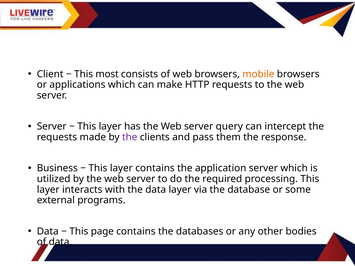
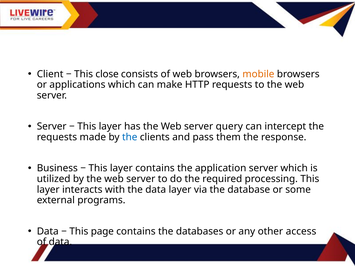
most: most -> close
the at (130, 137) colour: purple -> blue
bodies: bodies -> access
